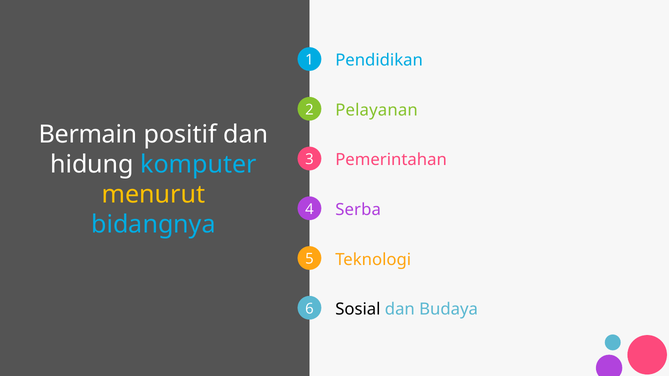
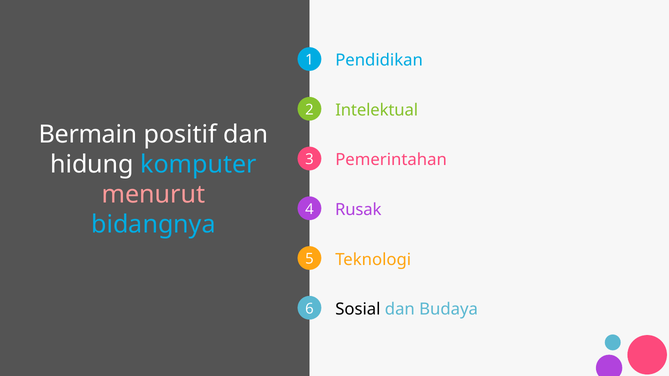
Pelayanan: Pelayanan -> Intelektual
menurut colour: yellow -> pink
Serba: Serba -> Rusak
